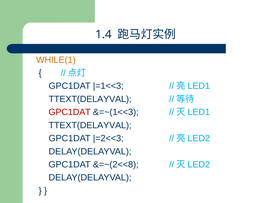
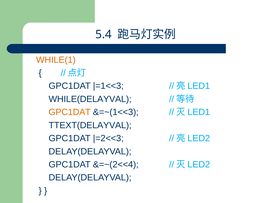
1.4: 1.4 -> 5.4
TTEXT(DELAYVAL at (90, 99): TTEXT(DELAYVAL -> WHILE(DELAYVAL
GPC1DAT at (70, 112) colour: red -> orange
&=~(2<<8: &=~(2<<8 -> &=~(2<<4
